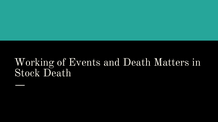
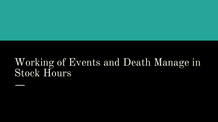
Matters: Matters -> Manage
Stock Death: Death -> Hours
